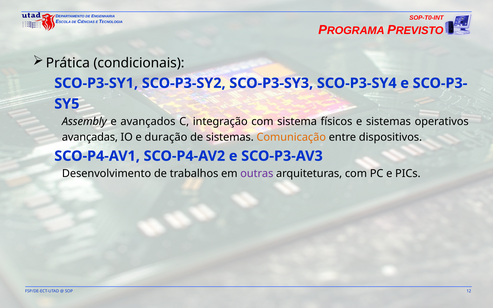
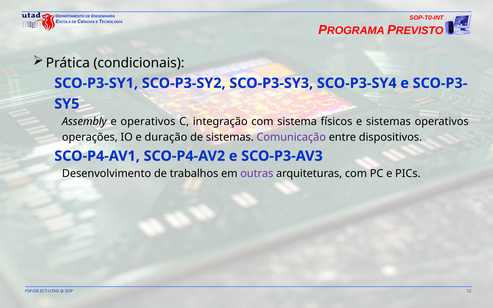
e avançados: avançados -> operativos
avançadas: avançadas -> operações
Comunicação colour: orange -> purple
